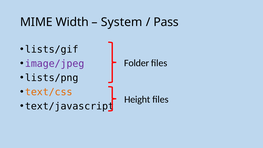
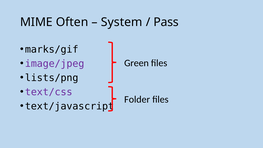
Width: Width -> Often
lists/gif: lists/gif -> marks/gif
Folder: Folder -> Green
text/css colour: orange -> purple
Height: Height -> Folder
